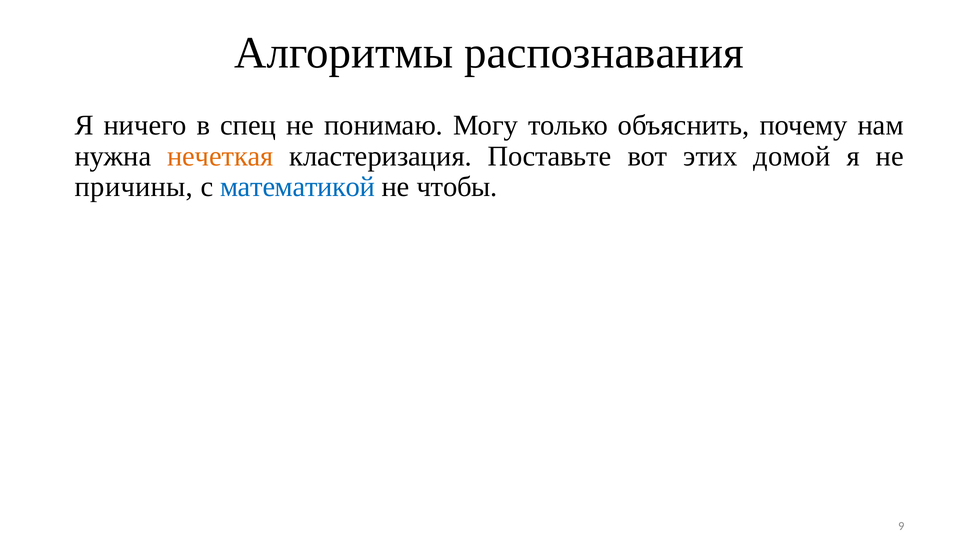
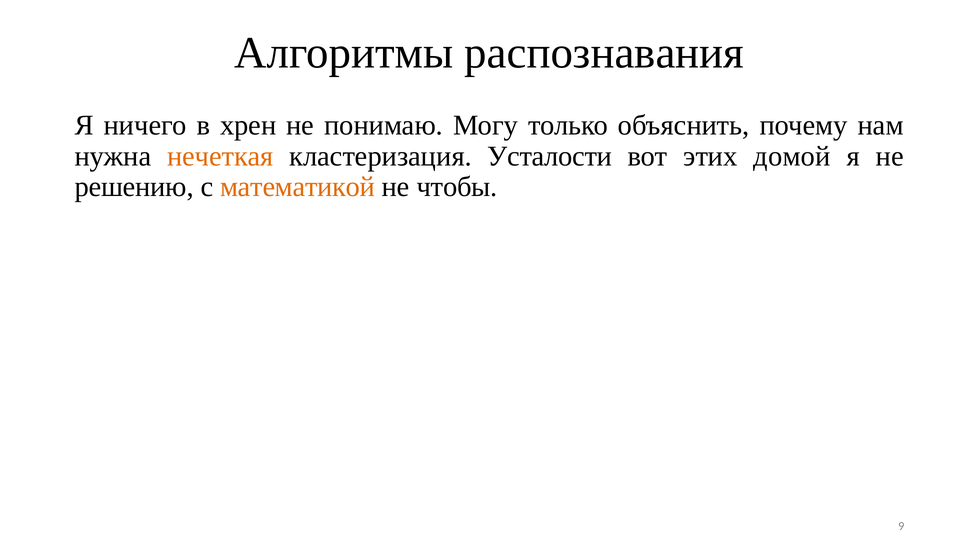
спец: спец -> хрен
Поставьте: Поставьте -> Усталости
причины: причины -> решению
математикой colour: blue -> orange
